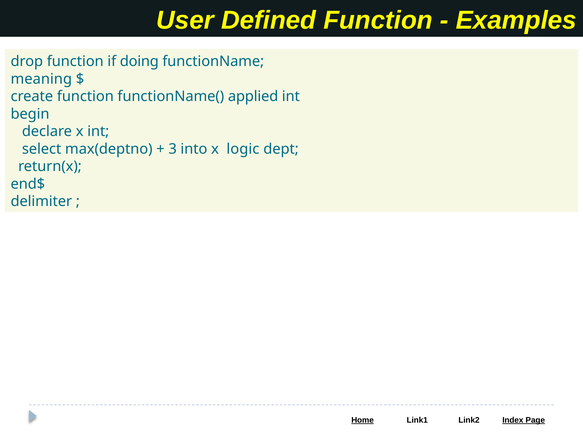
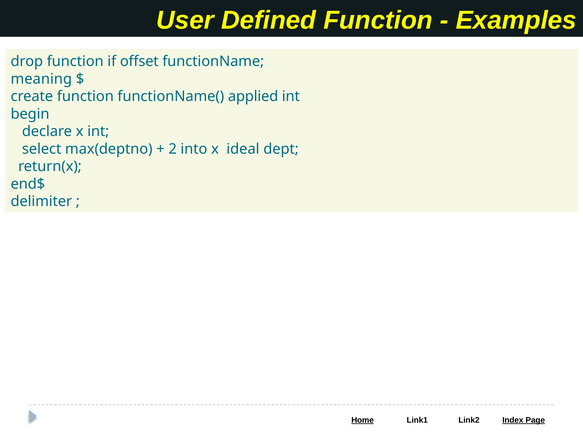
doing: doing -> offset
3: 3 -> 2
logic: logic -> ideal
